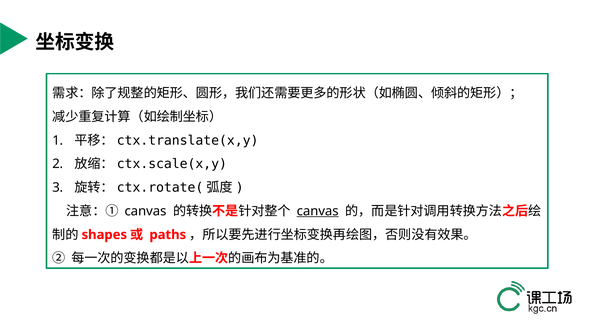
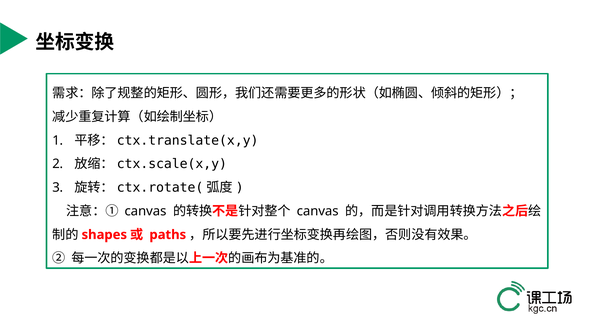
canvas at (318, 211) underline: present -> none
